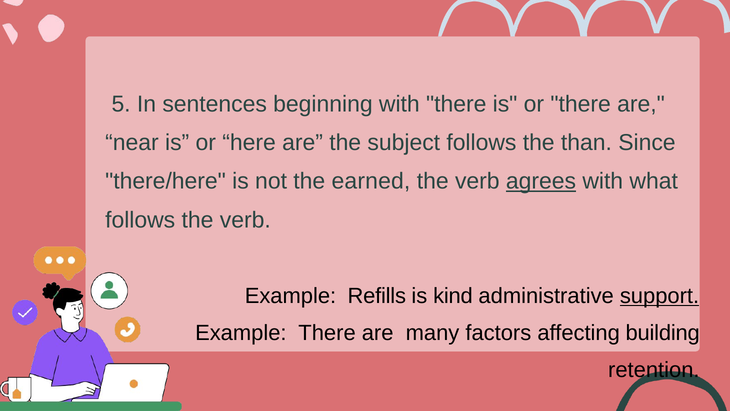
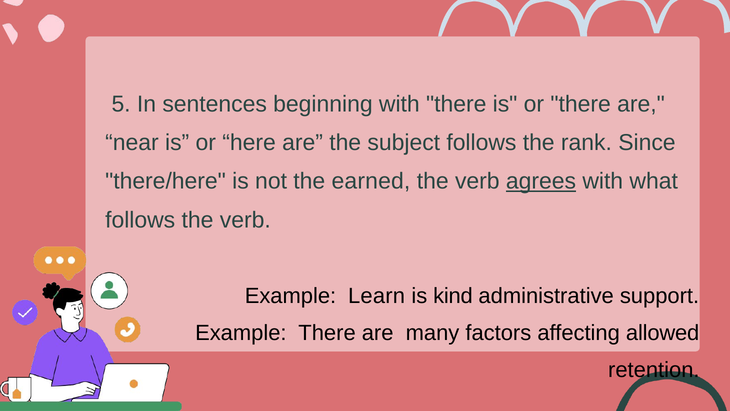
than: than -> rank
Refills: Refills -> Learn
support underline: present -> none
building: building -> allowed
